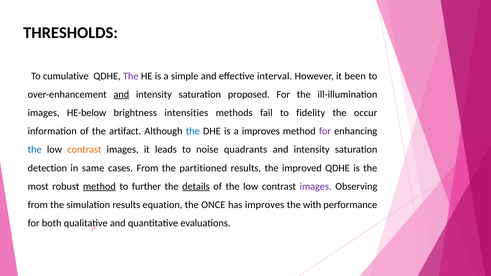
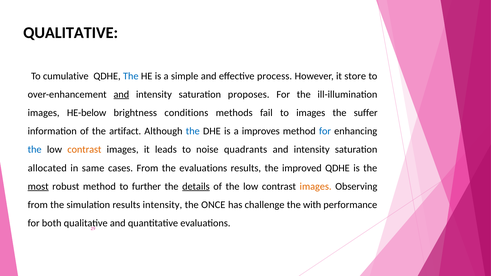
THRESHOLDS at (71, 33): THRESHOLDS -> QUALITATIVE
The at (131, 76) colour: purple -> blue
interval: interval -> process
been: been -> store
proposed: proposed -> proposes
intensities: intensities -> conditions
to fidelity: fidelity -> images
occur: occur -> suffer
for at (325, 131) colour: purple -> blue
detection: detection -> allocated
the partitioned: partitioned -> evaluations
most underline: none -> present
method at (99, 187) underline: present -> none
images at (316, 187) colour: purple -> orange
results equation: equation -> intensity
has improves: improves -> challenge
